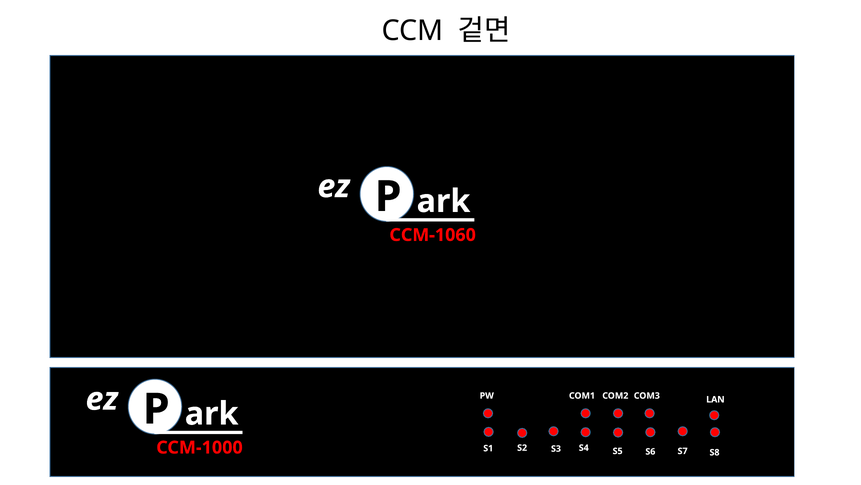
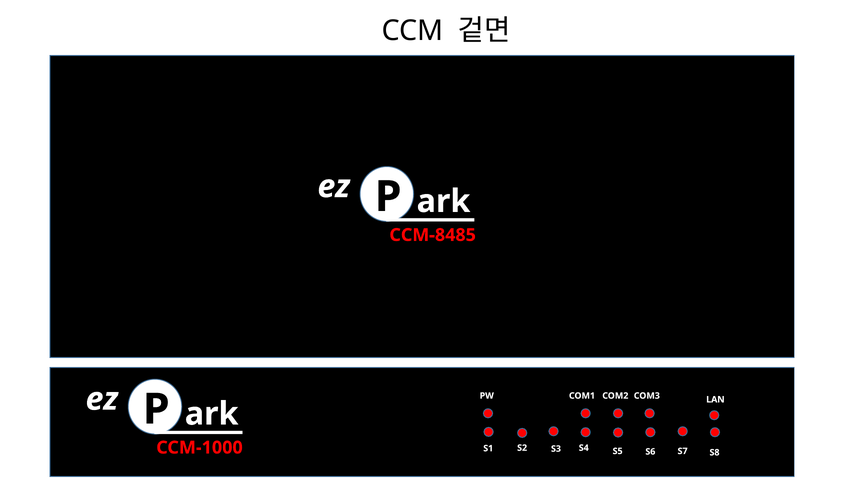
CCM-1060: CCM-1060 -> CCM-8485
